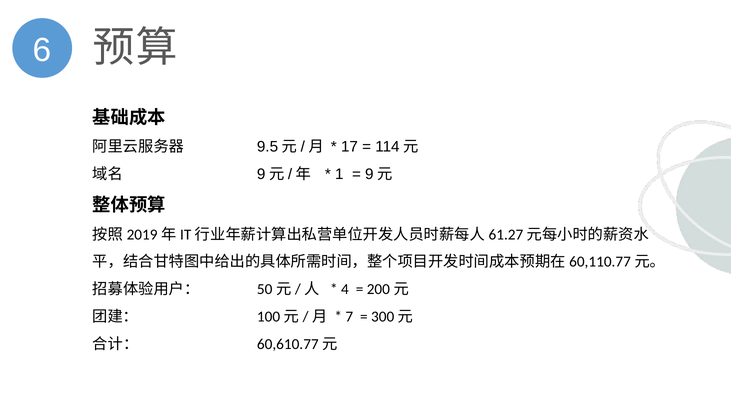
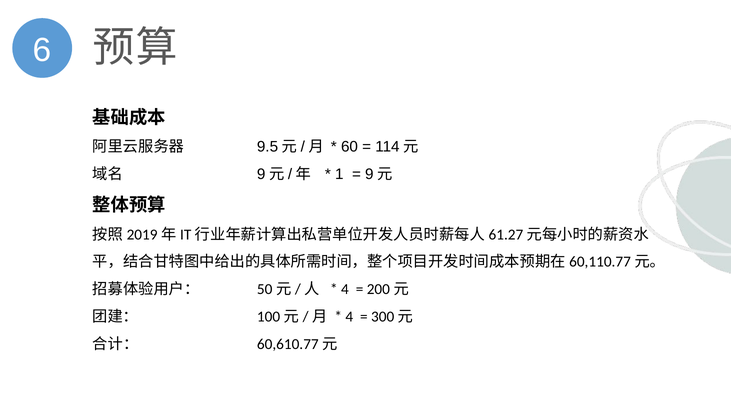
17: 17 -> 60
7 at (349, 317): 7 -> 4
